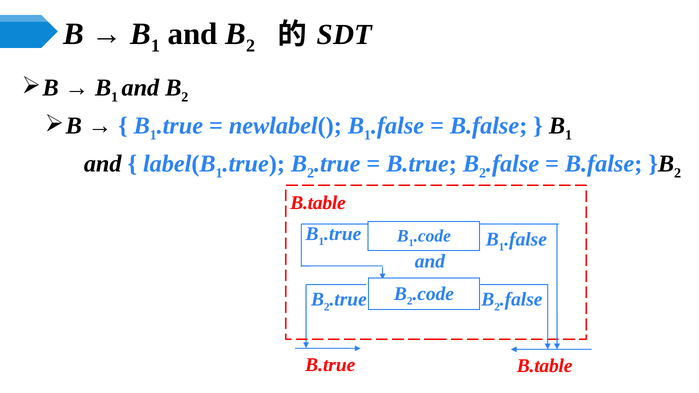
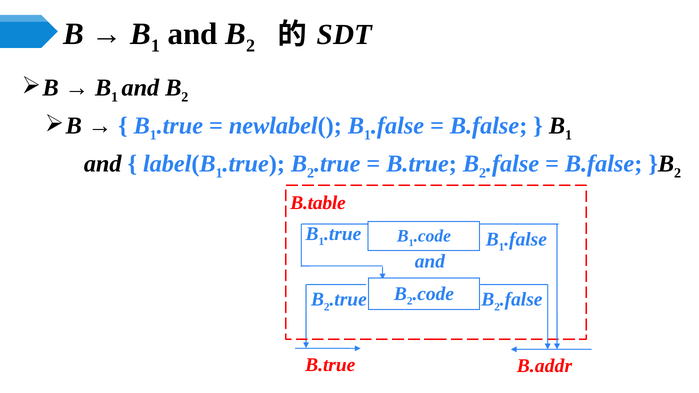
B.table at (545, 366): B.table -> B.addr
